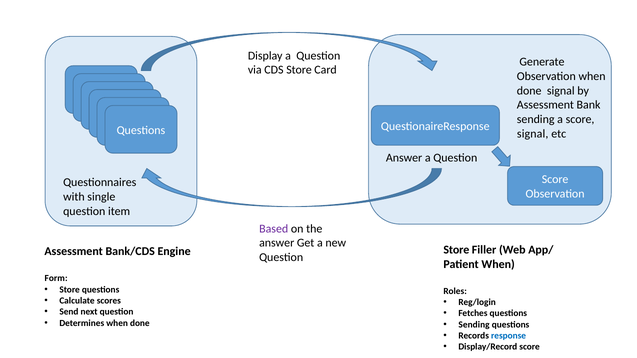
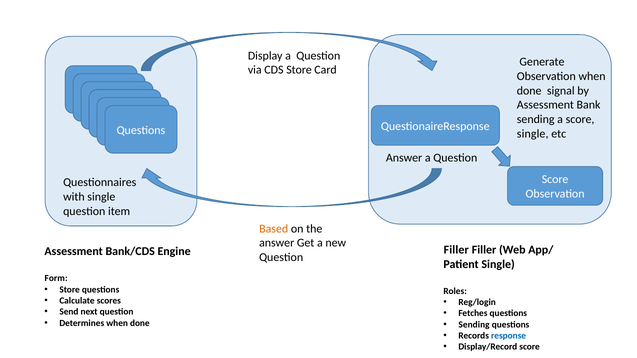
signal at (533, 134): signal -> single
Based colour: purple -> orange
Store at (456, 250): Store -> Filler
Patient When: When -> Single
